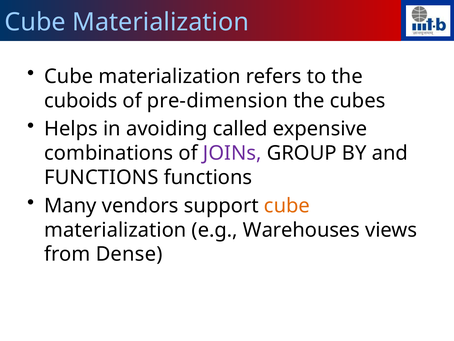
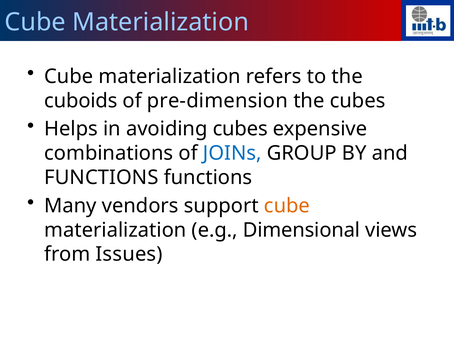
avoiding called: called -> cubes
JOINs colour: purple -> blue
Warehouses: Warehouses -> Dimensional
Dense: Dense -> Issues
